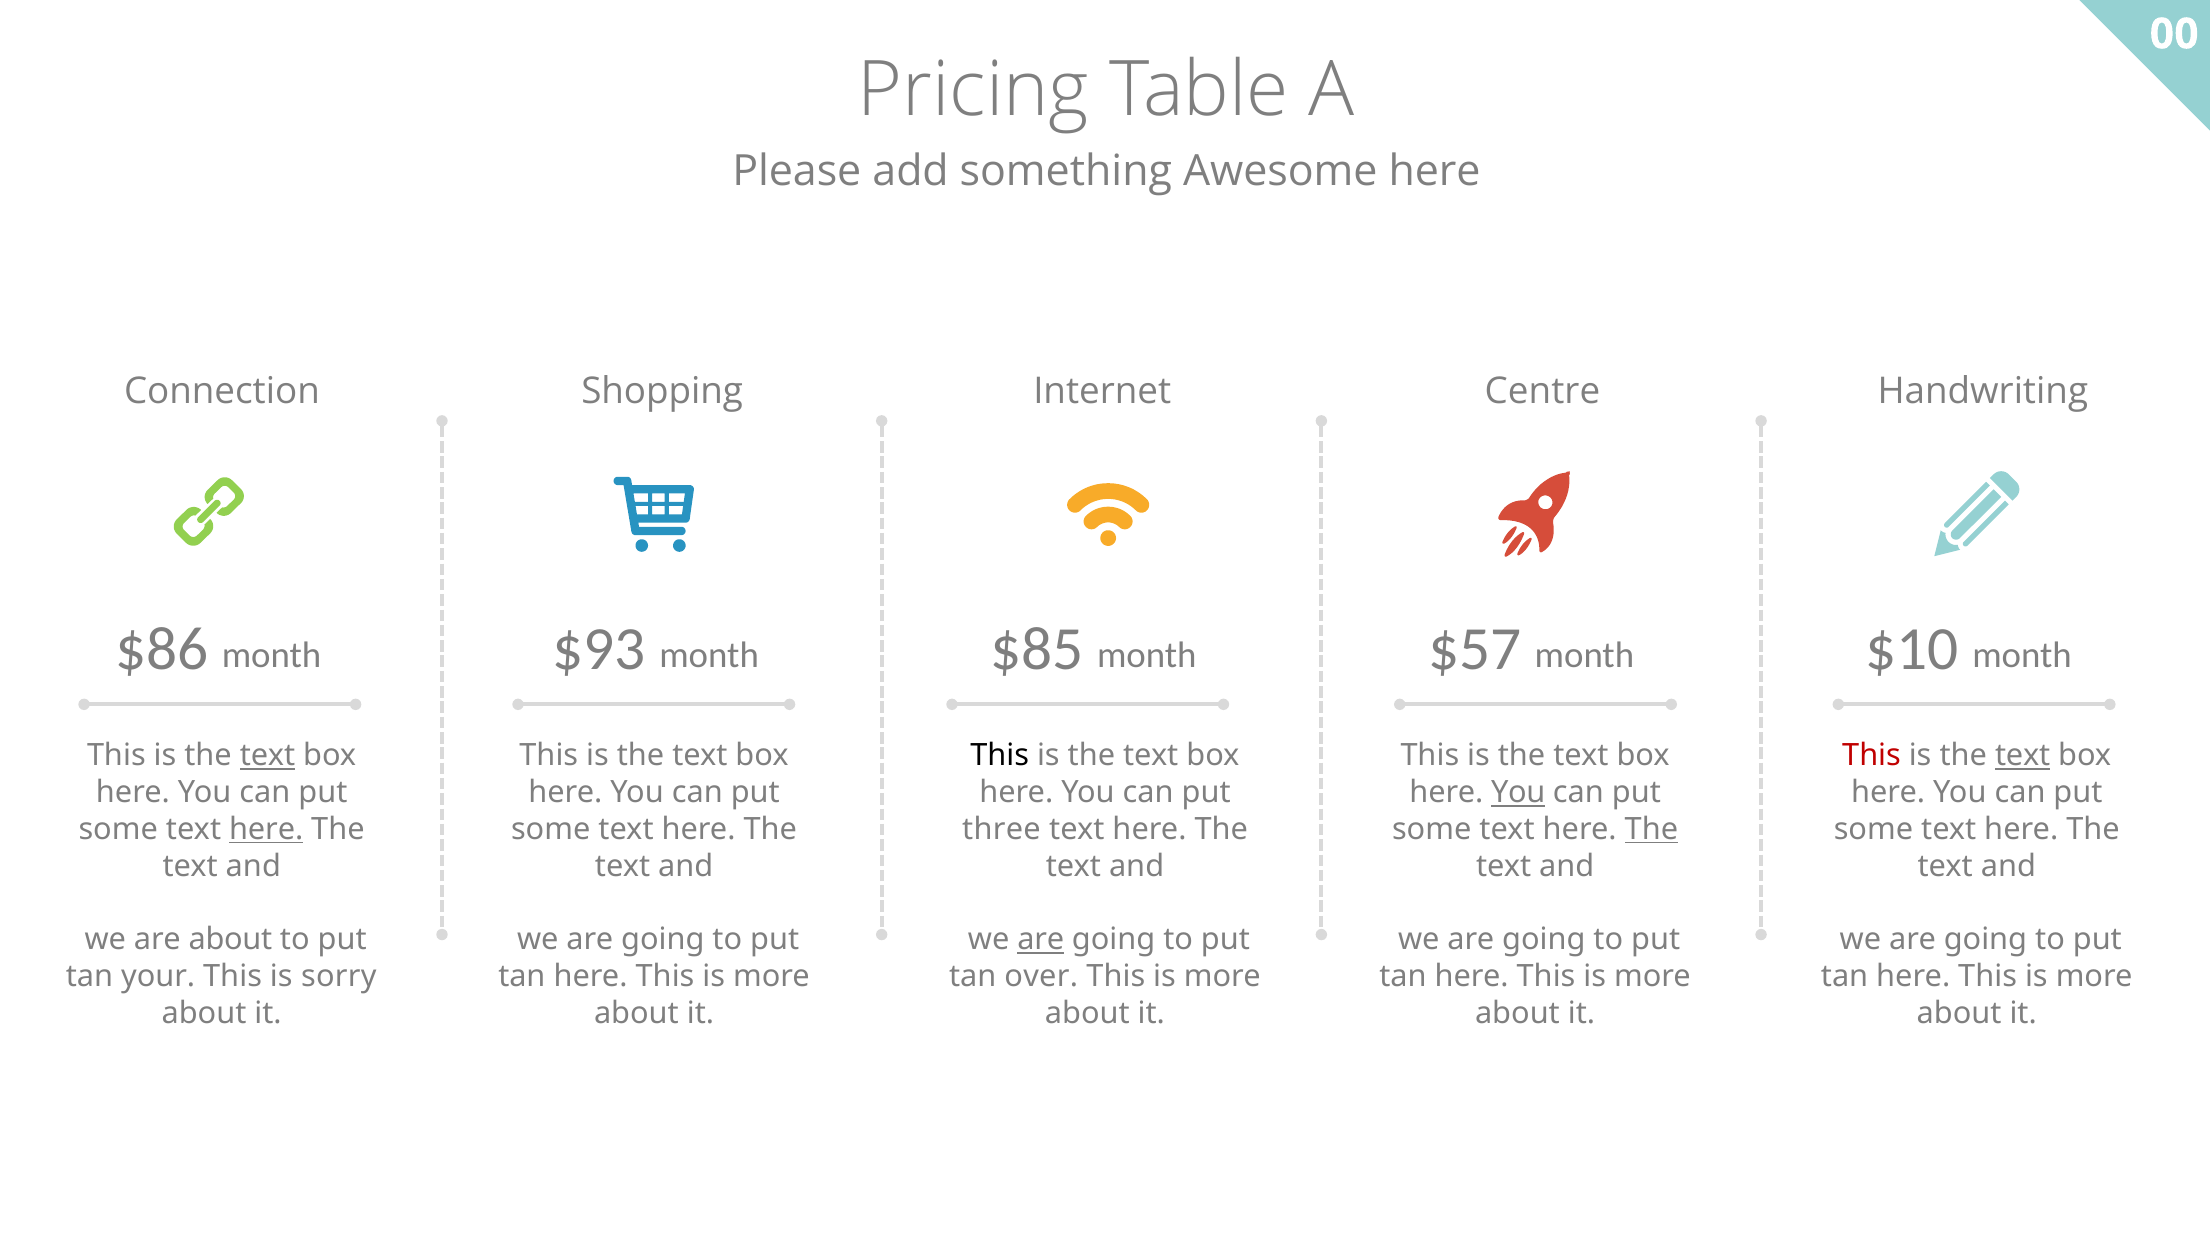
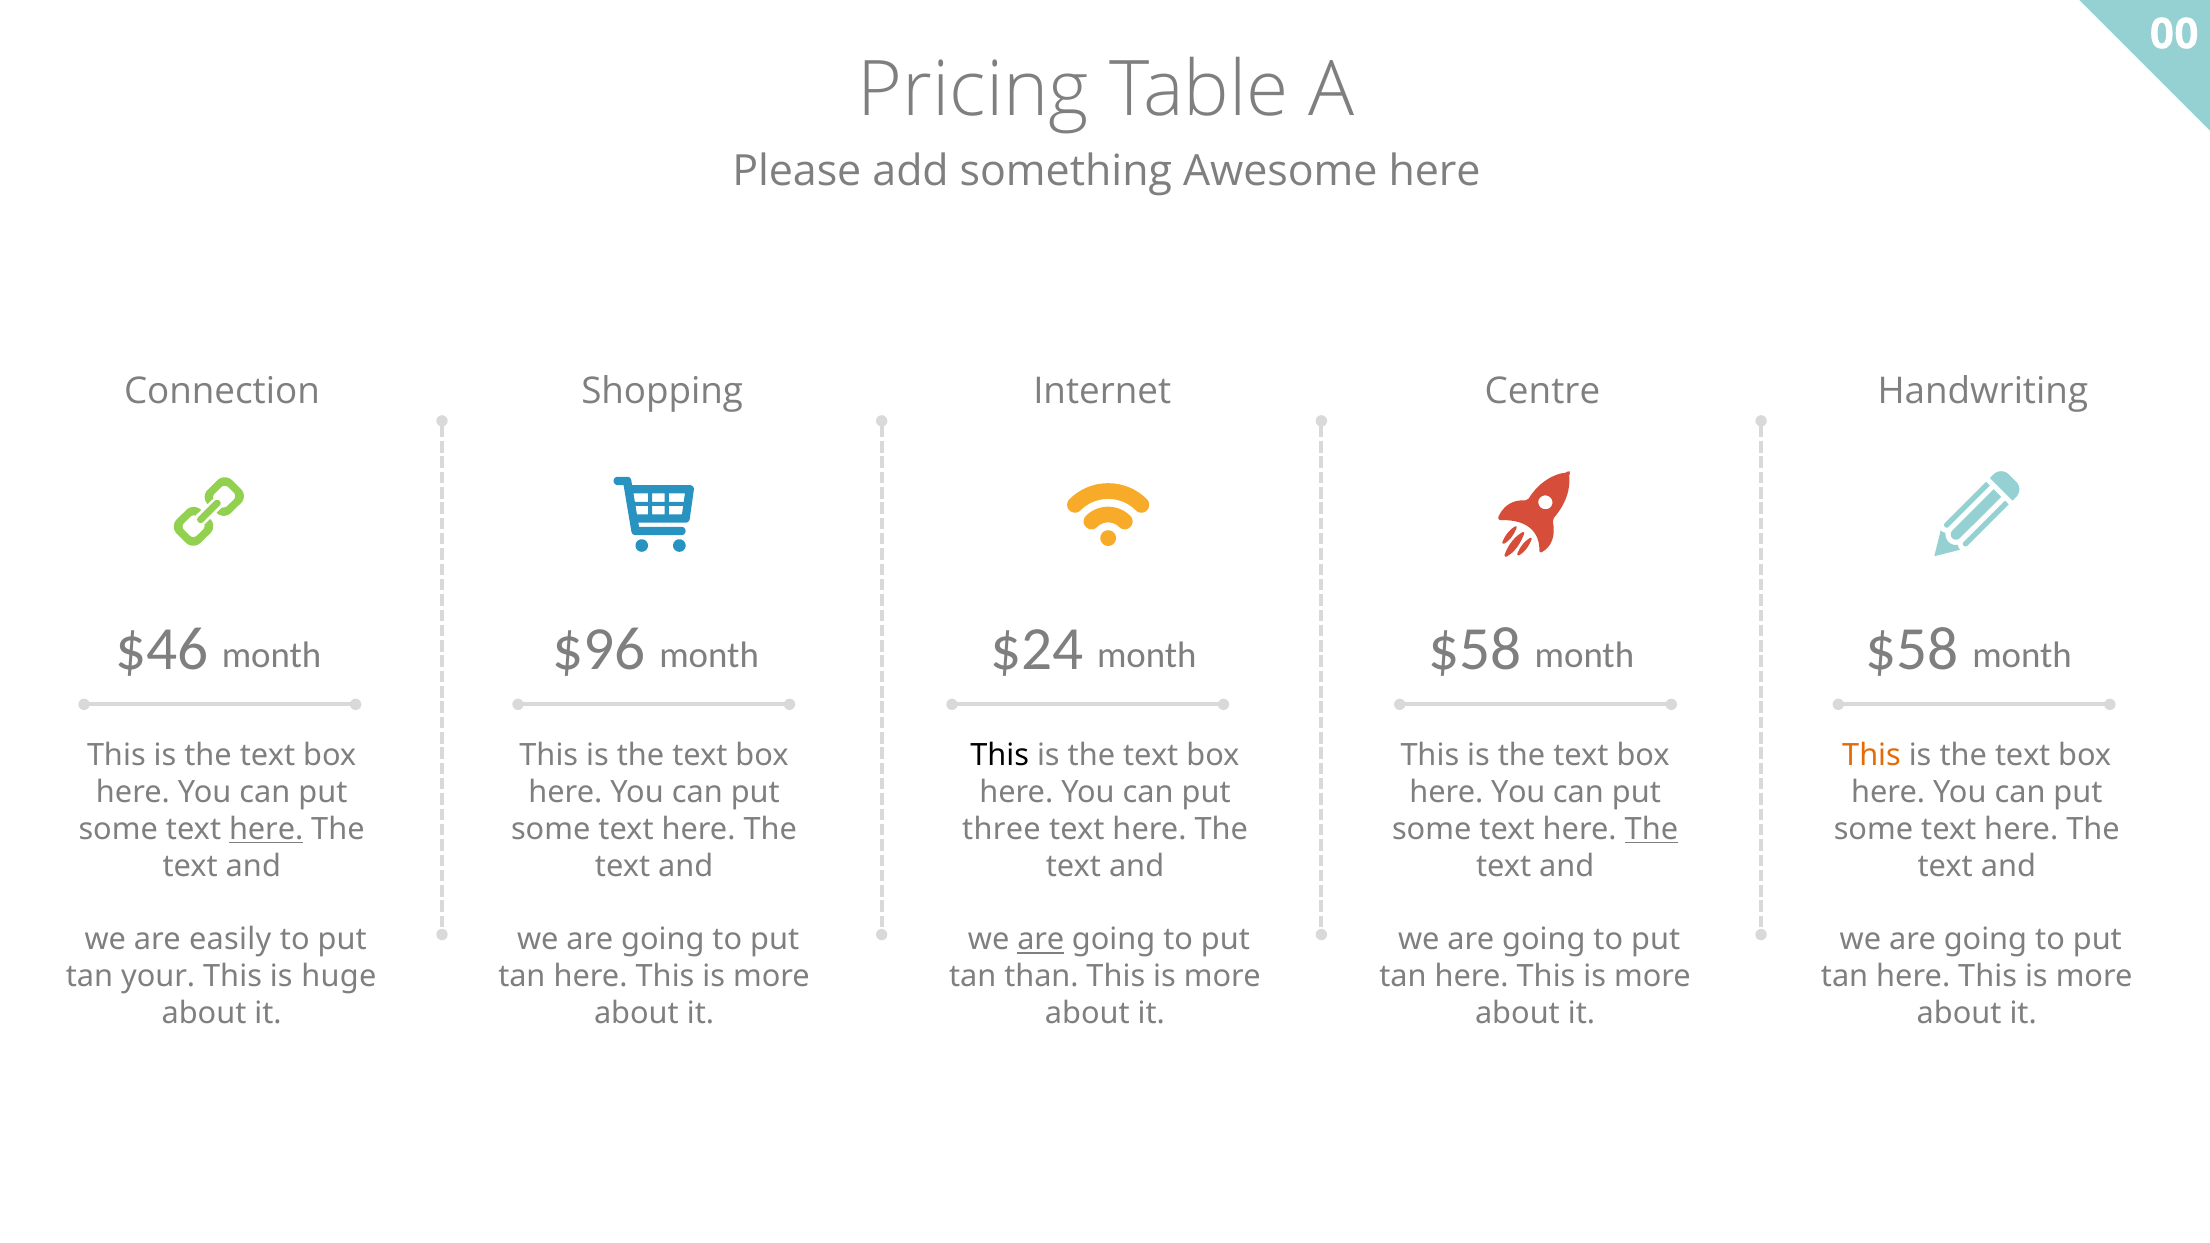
$86: $86 -> $46
$93: $93 -> $96
$85: $85 -> $24
$57 at (1475, 649): $57 -> $58
$10 at (1912, 649): $10 -> $58
text at (268, 756) underline: present -> none
This at (1872, 756) colour: red -> orange
text at (2023, 756) underline: present -> none
You at (1518, 793) underline: present -> none
are about: about -> easily
sorry: sorry -> huge
over: over -> than
